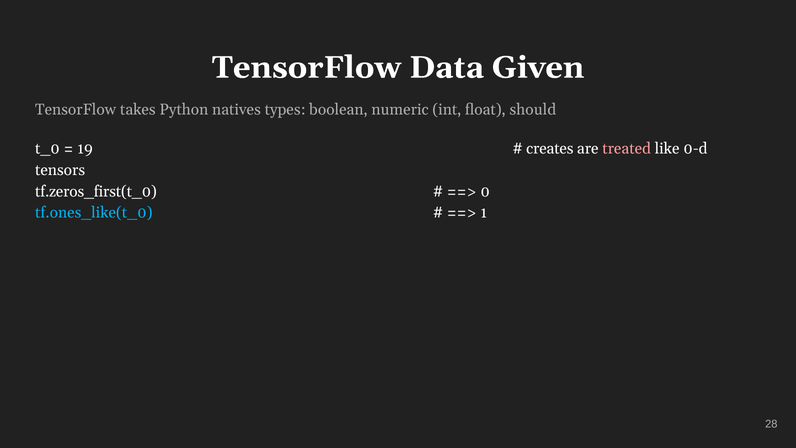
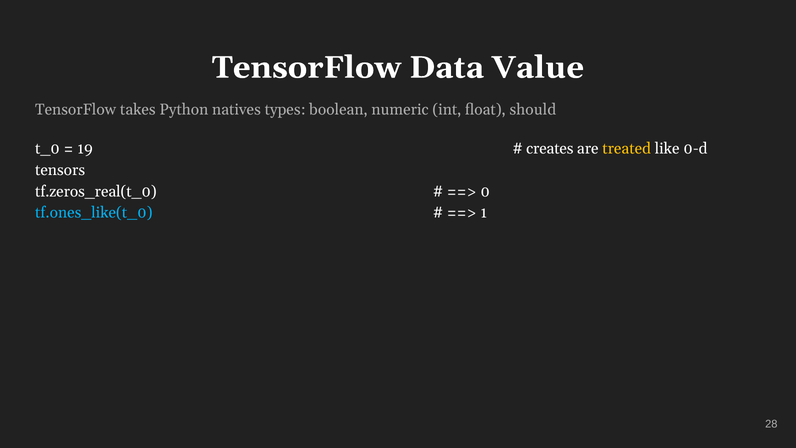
Given: Given -> Value
treated colour: pink -> yellow
tf.zeros_first(t_0: tf.zeros_first(t_0 -> tf.zeros_real(t_0
